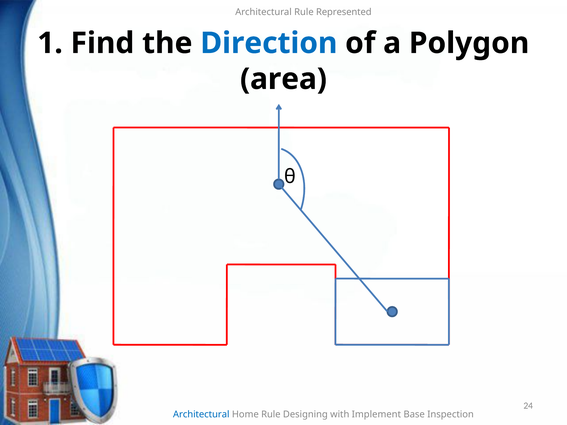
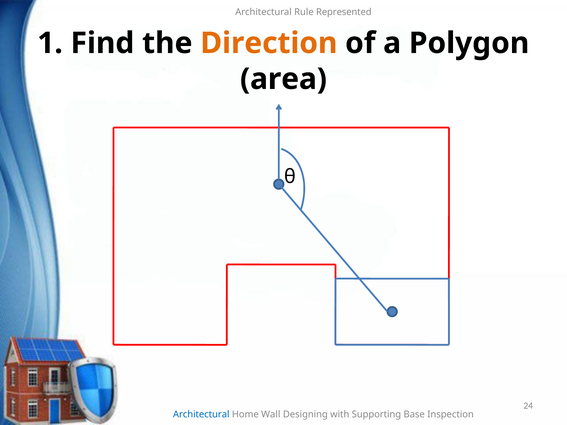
Direction colour: blue -> orange
Home Rule: Rule -> Wall
Implement: Implement -> Supporting
